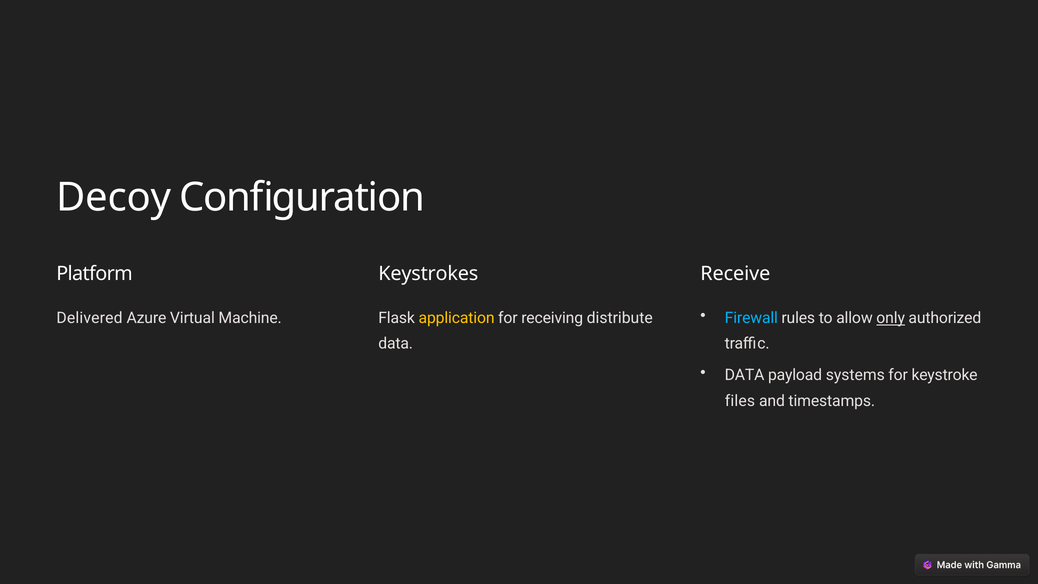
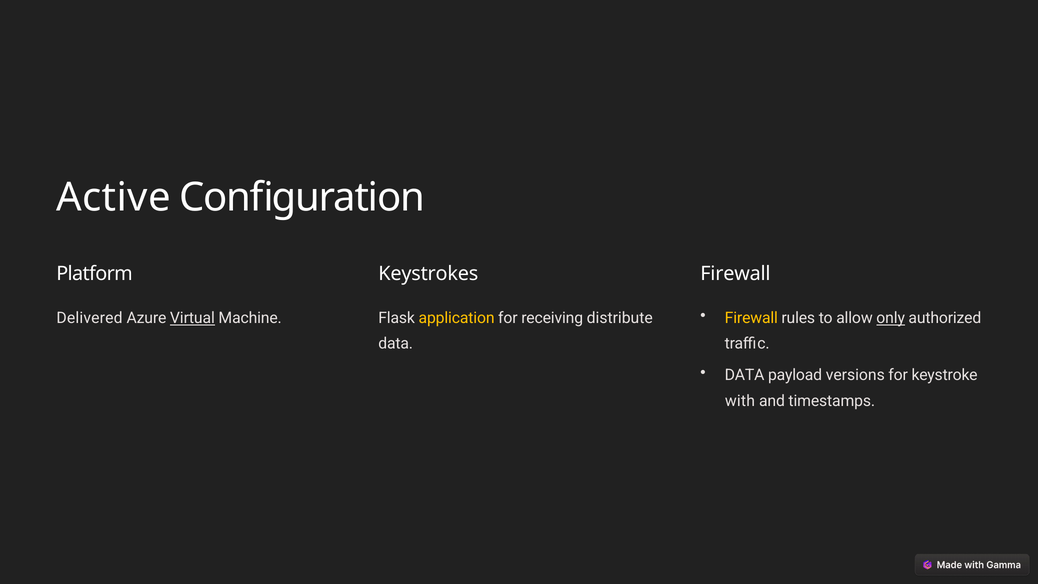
Decoy: Decoy -> Active
Receive at (735, 274): Receive -> Firewall
Firewall at (751, 318) colour: light blue -> yellow
Virtual underline: none -> present
systems: systems -> versions
files: files -> with
